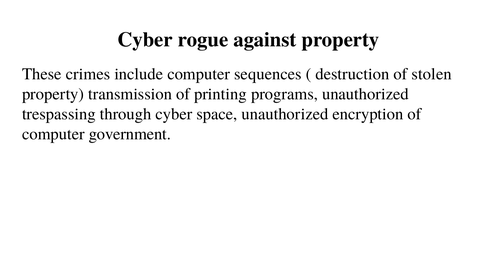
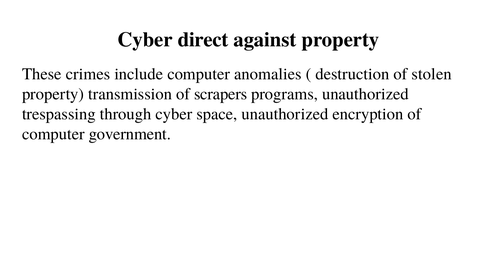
rogue: rogue -> direct
sequences: sequences -> anomalies
printing: printing -> scrapers
